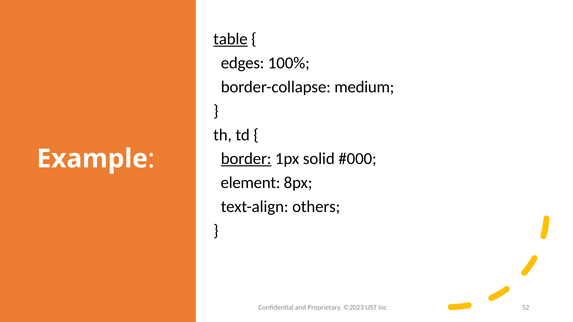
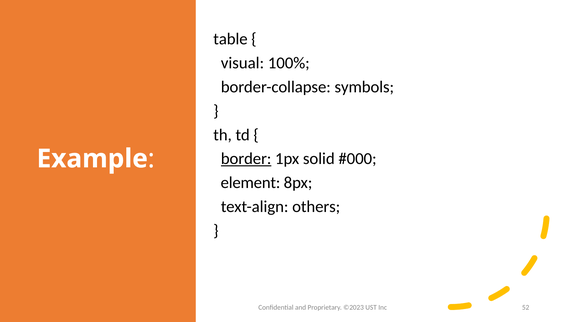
table underline: present -> none
edges: edges -> visual
medium: medium -> symbols
